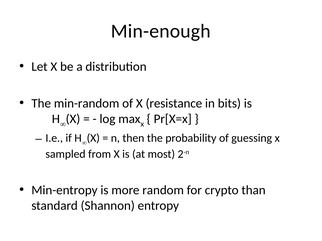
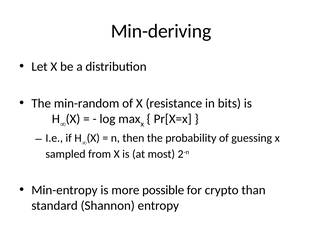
Min-enough: Min-enough -> Min-deriving
random: random -> possible
